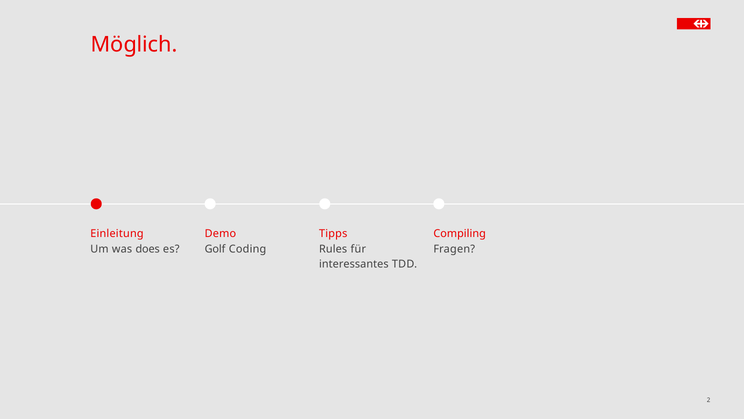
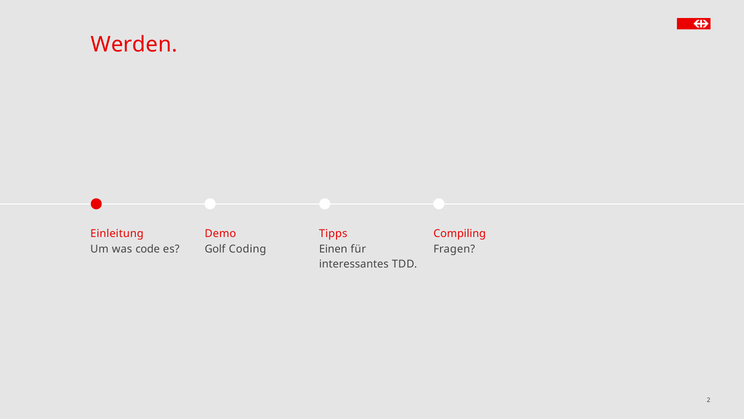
Möglich: Möglich -> Werden
does: does -> code
Rules: Rules -> Einen
